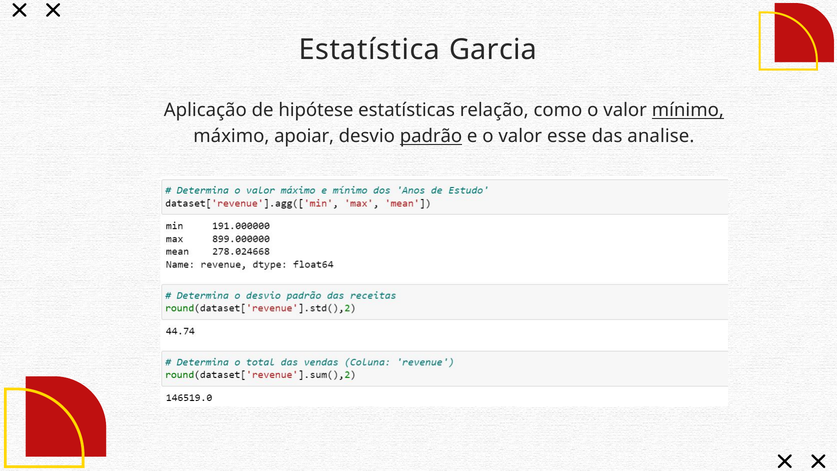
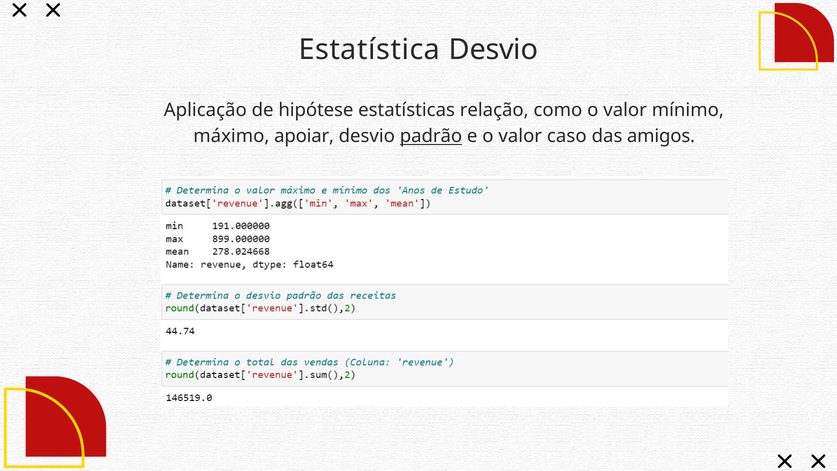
Estatística Garcia: Garcia -> Desvio
mínimo underline: present -> none
esse: esse -> caso
analise: analise -> amigos
